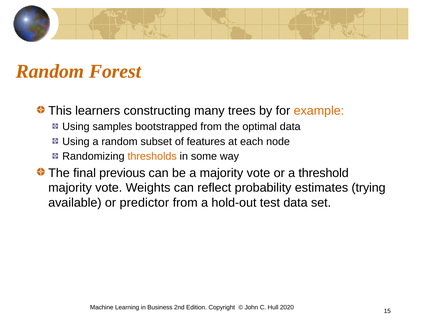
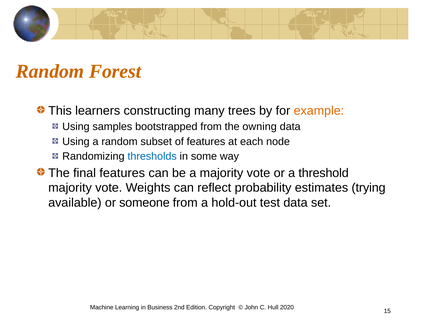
optimal: optimal -> owning
thresholds colour: orange -> blue
final previous: previous -> features
predictor: predictor -> someone
